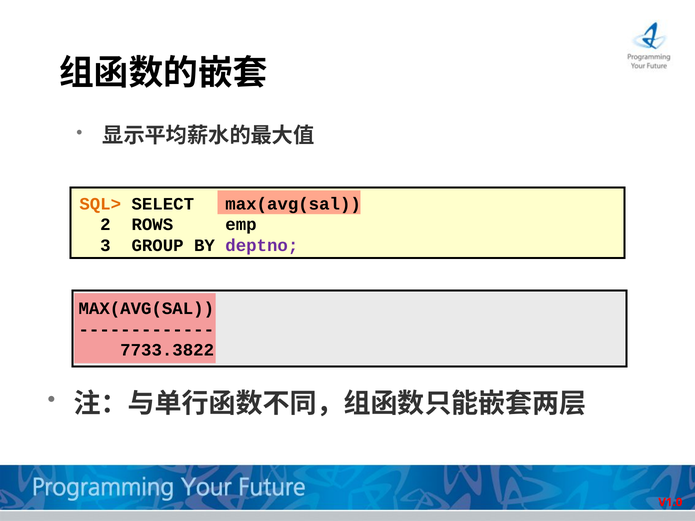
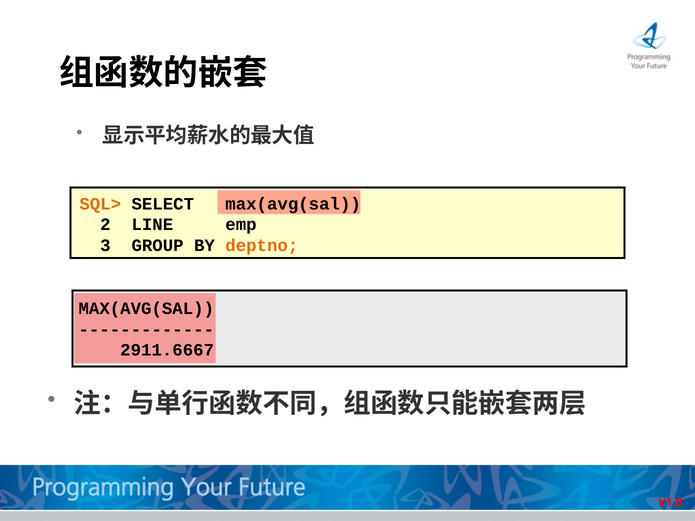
ROWS: ROWS -> LINE
deptno colour: purple -> orange
7733.3822: 7733.3822 -> 2911.6667
